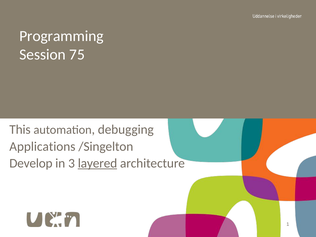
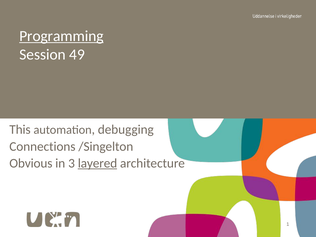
Programming underline: none -> present
75: 75 -> 49
Applications: Applications -> Connections
Develop: Develop -> Obvious
